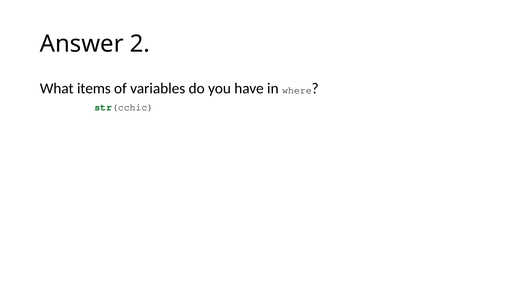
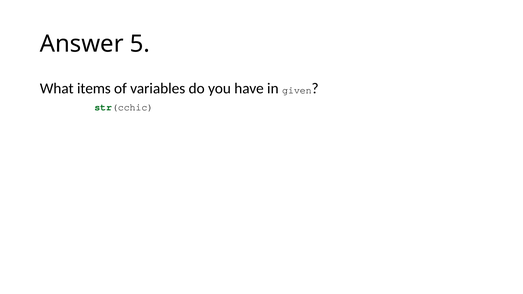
2: 2 -> 5
where: where -> given
